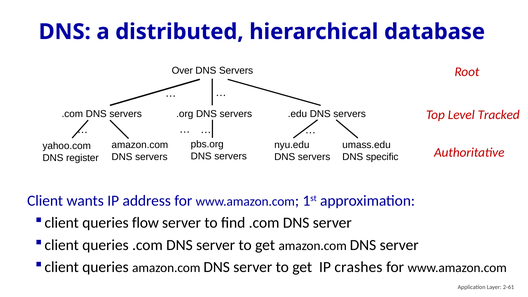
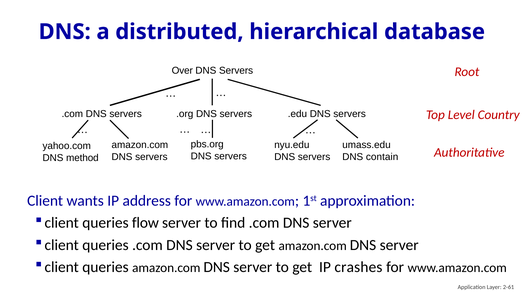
Tracked: Tracked -> Country
specific: specific -> contain
register: register -> method
